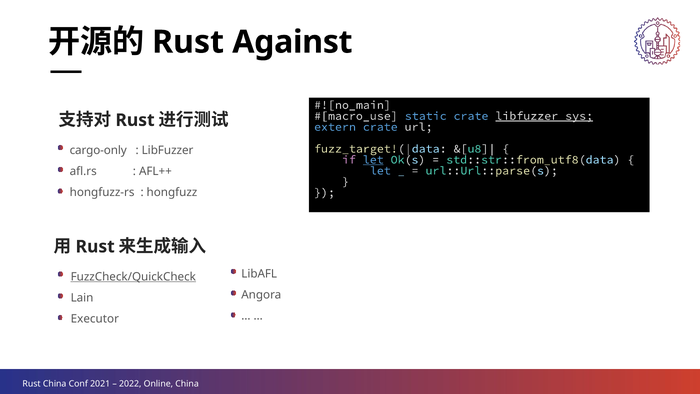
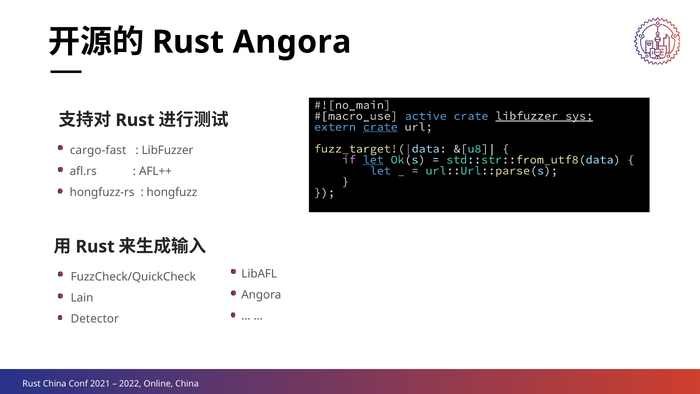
Against at (292, 42): Against -> Angora
static: static -> active
crate at (380, 127) underline: none -> present
cargo-only: cargo-only -> cargo-fast
FuzzCheck/QuickCheck underline: present -> none
Executor: Executor -> Detector
